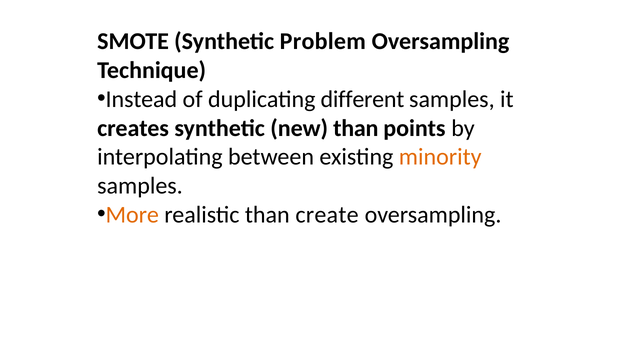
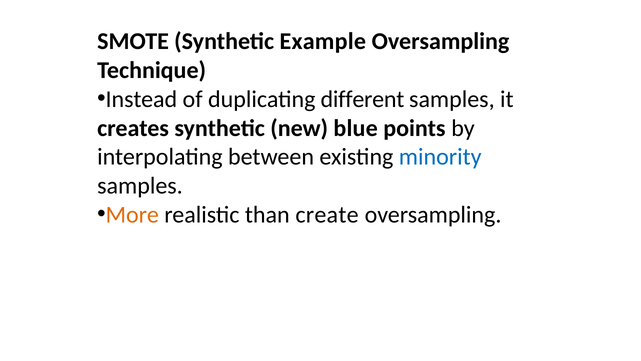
Problem: Problem -> Example
new than: than -> blue
minority colour: orange -> blue
